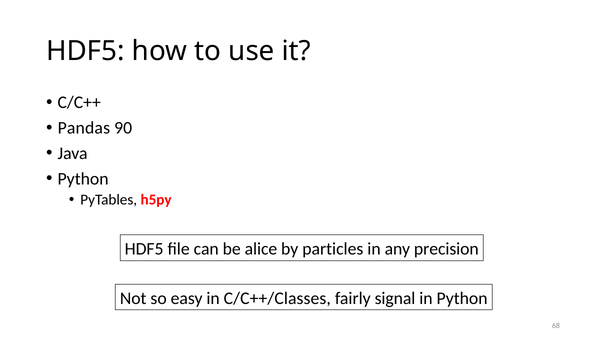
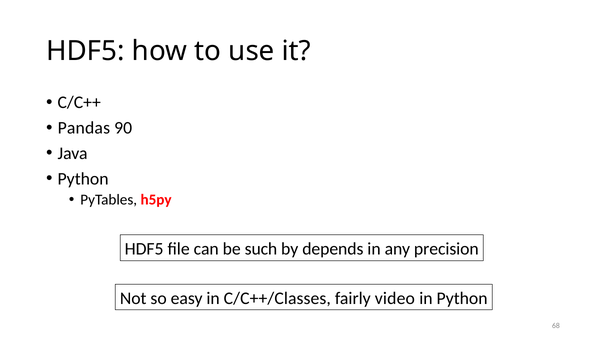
alice: alice -> such
particles: particles -> depends
signal: signal -> video
